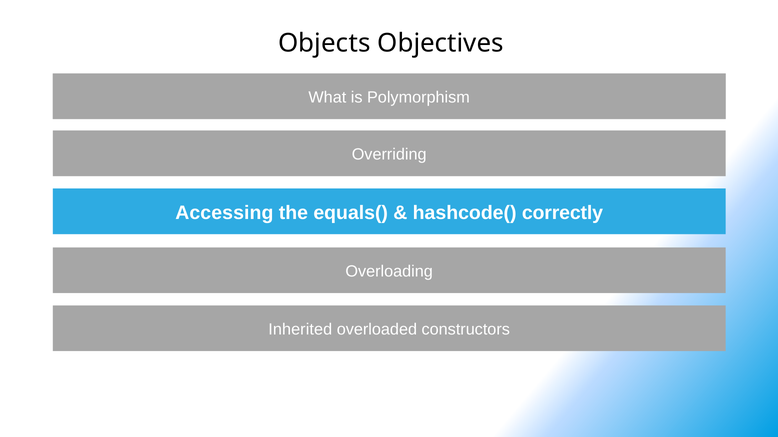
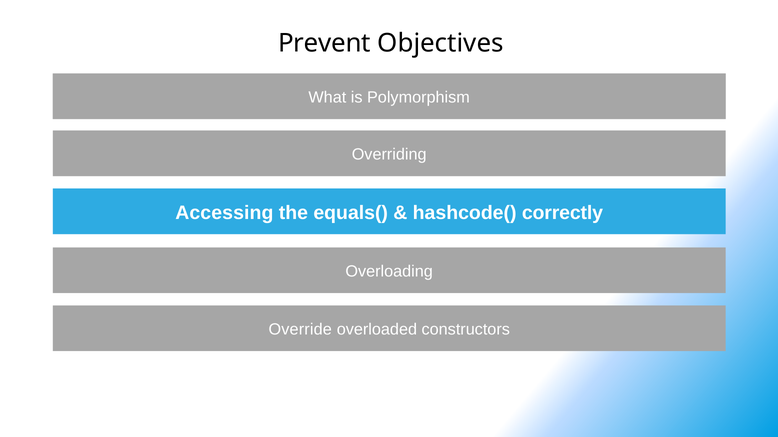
Objects: Objects -> Prevent
Inherited: Inherited -> Override
